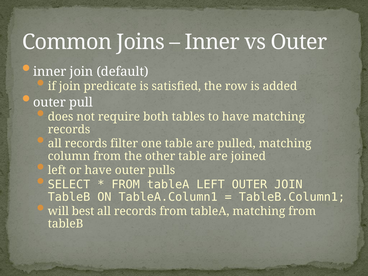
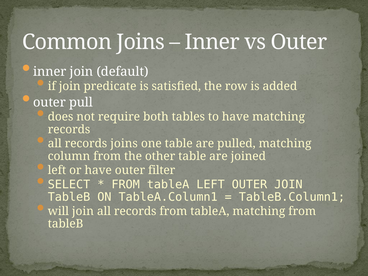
records filter: filter -> joins
pulls: pulls -> filter
will best: best -> join
